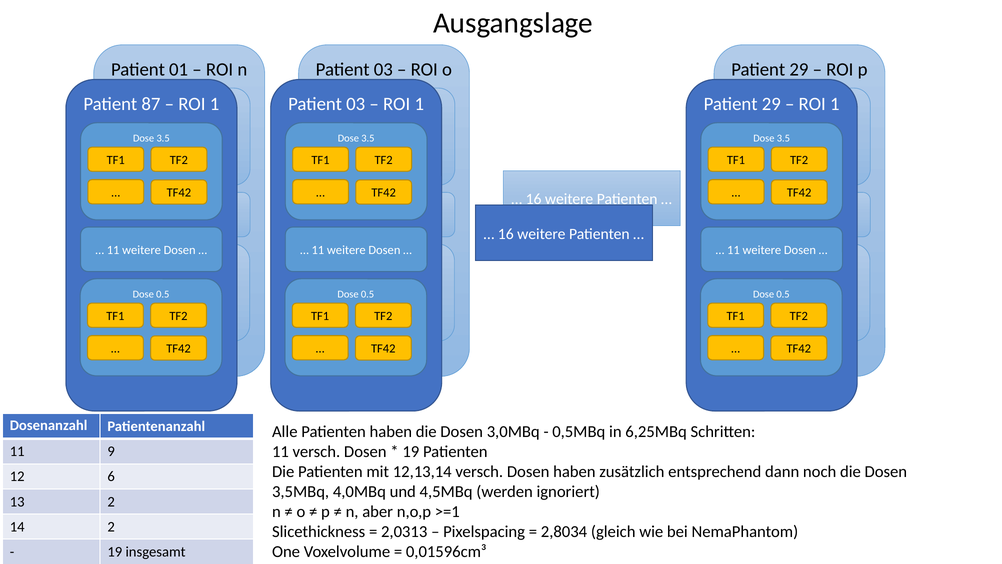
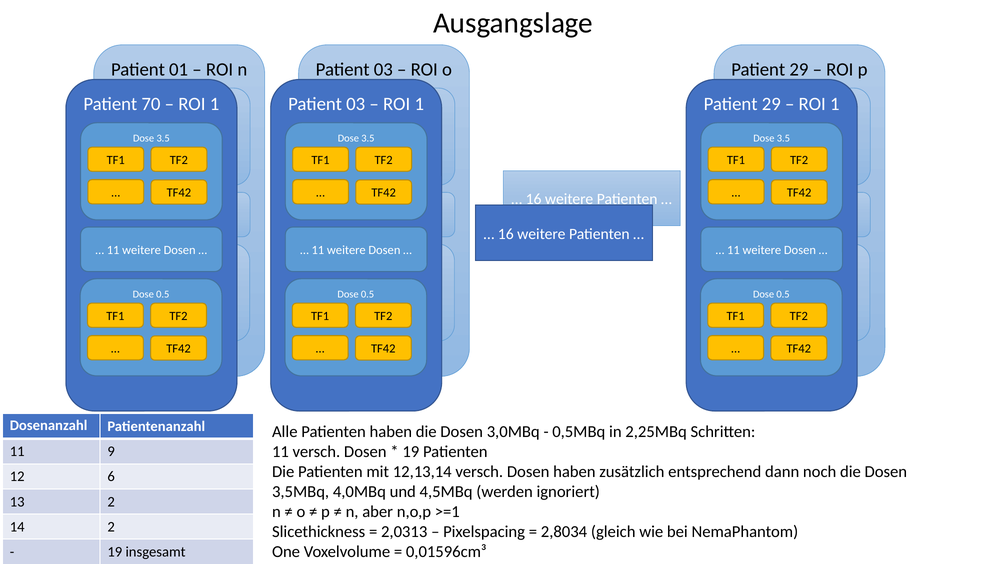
87: 87 -> 70
6,25MBq: 6,25MBq -> 2,25MBq
